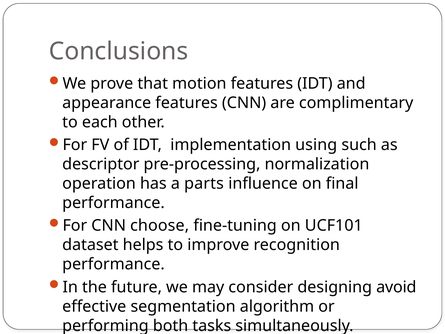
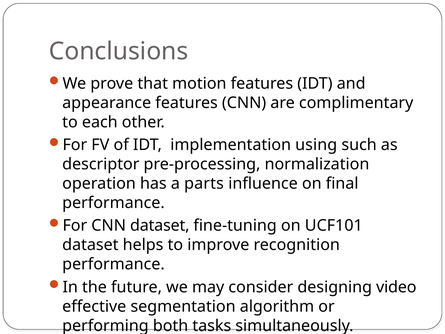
CNN choose: choose -> dataset
avoid: avoid -> video
